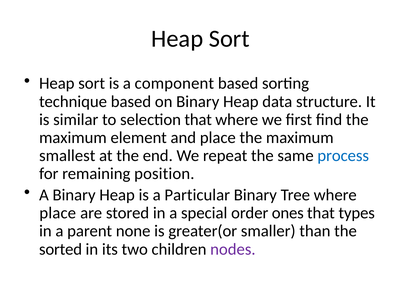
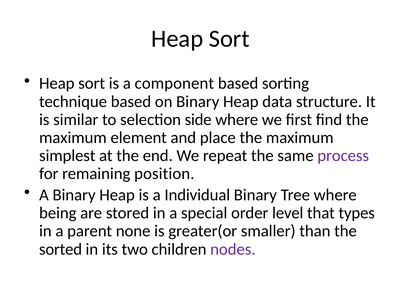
selection that: that -> side
smallest: smallest -> simplest
process colour: blue -> purple
Particular: Particular -> Individual
place at (58, 213): place -> being
ones: ones -> level
